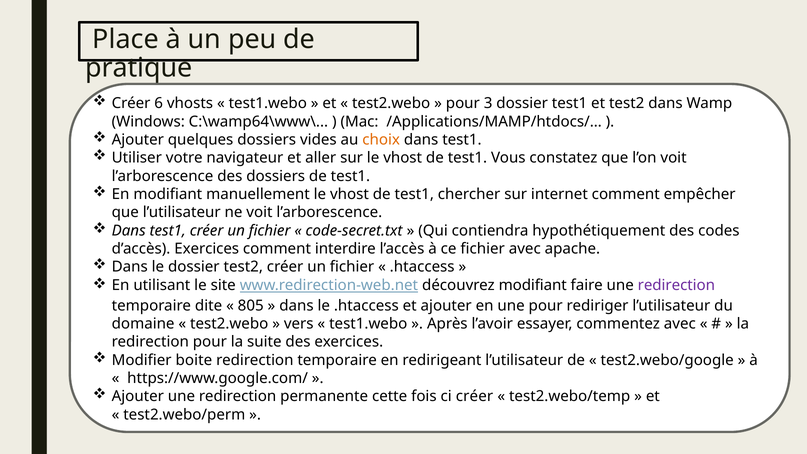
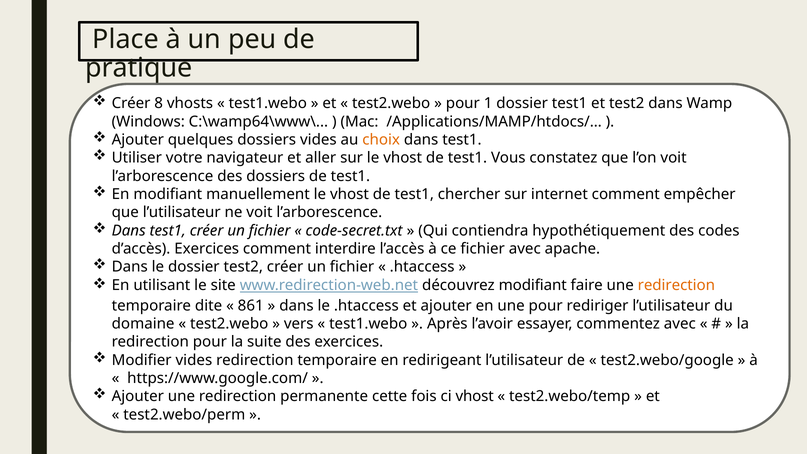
6: 6 -> 8
3: 3 -> 1
redirection at (676, 285) colour: purple -> orange
805: 805 -> 861
Modifier boite: boite -> vides
ci créer: créer -> vhost
